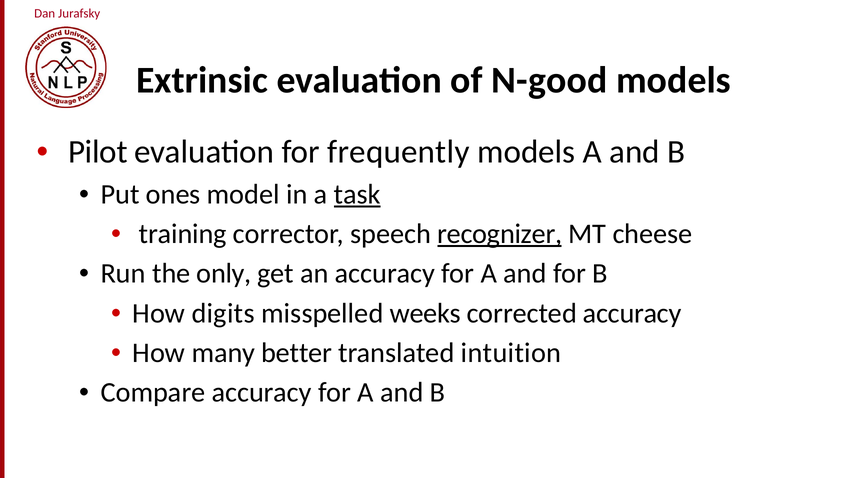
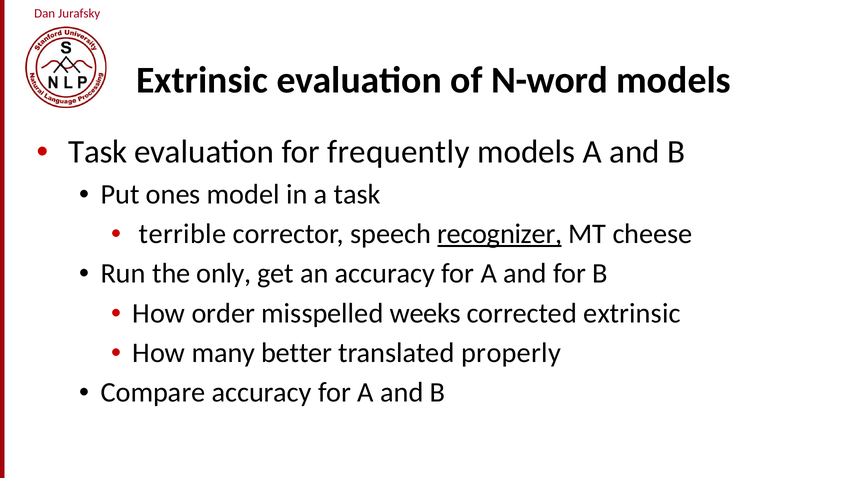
N-good: N-good -> N-word
Pilot at (98, 152): Pilot -> Task
task at (357, 194) underline: present -> none
training: training -> terrible
digits: digits -> order
corrected accuracy: accuracy -> extrinsic
intuition: intuition -> properly
